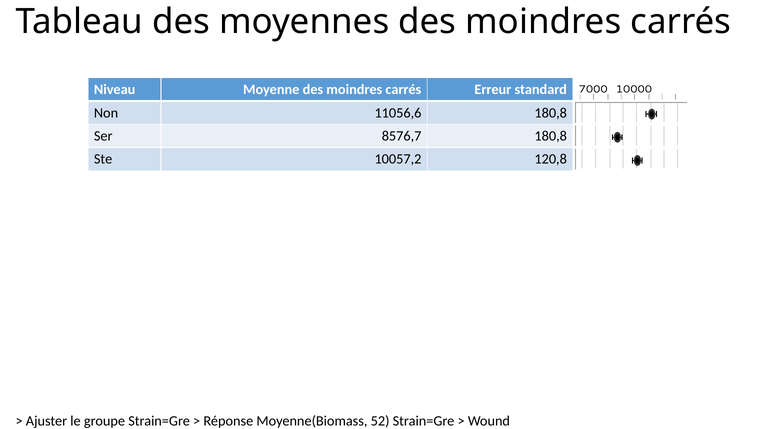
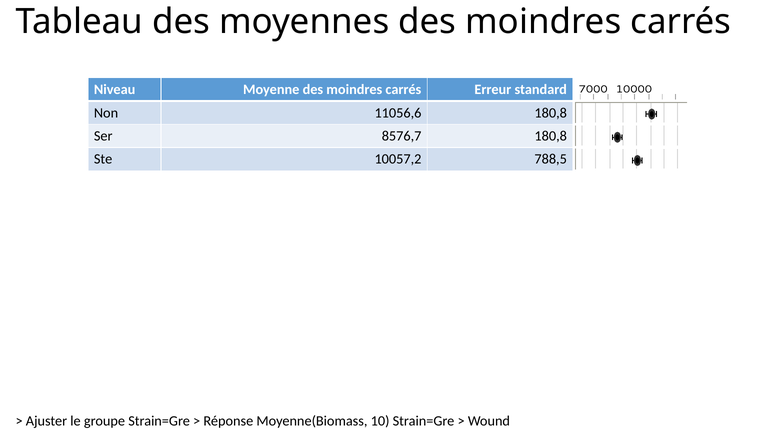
120,8: 120,8 -> 788,5
52: 52 -> 10
